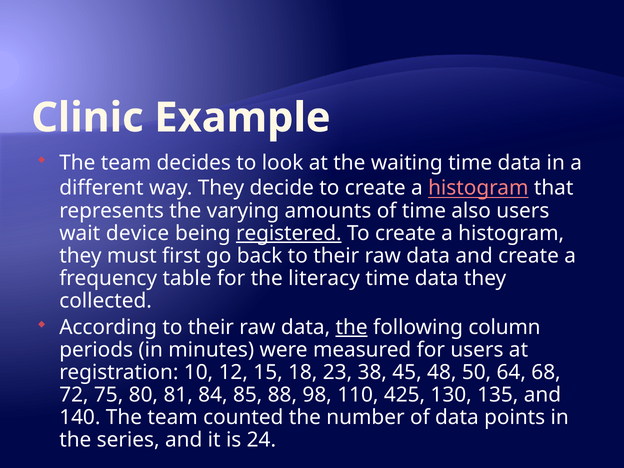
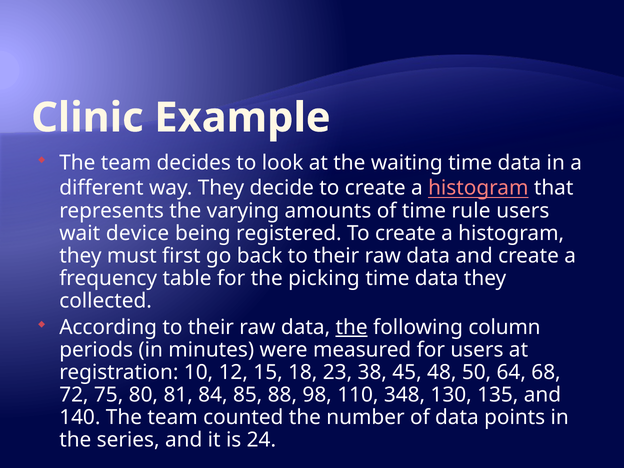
also: also -> rule
registered underline: present -> none
literacy: literacy -> picking
425: 425 -> 348
